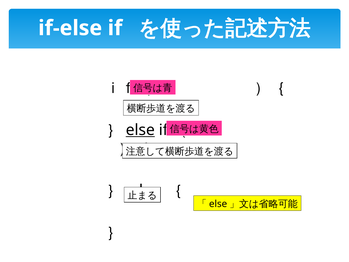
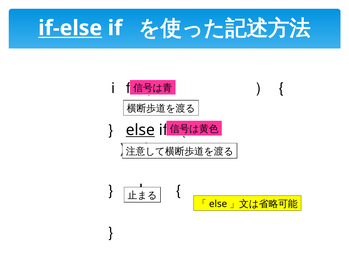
if-else underline: none -> present
